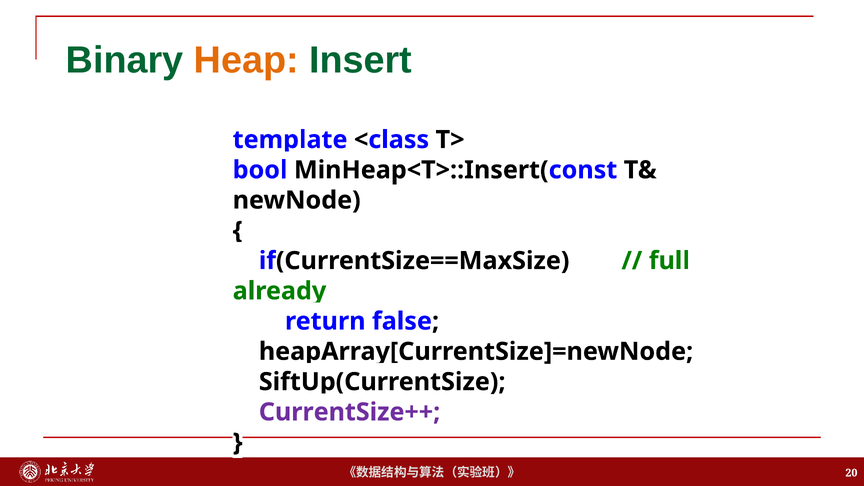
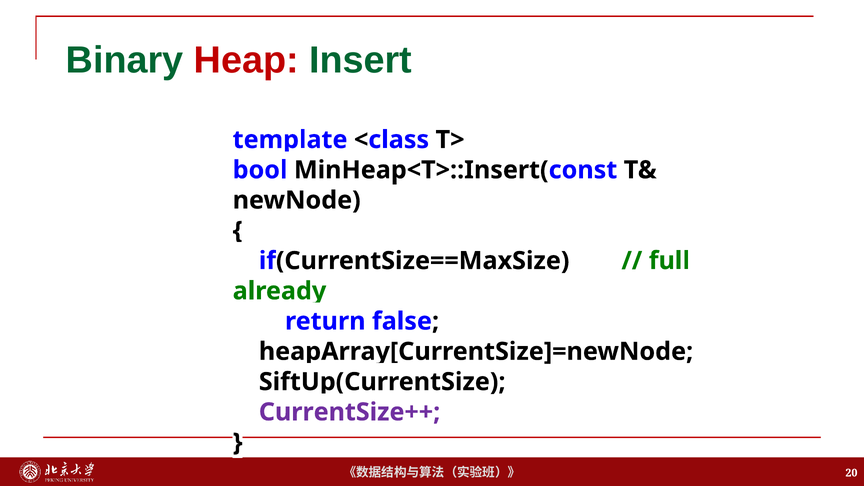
Heap colour: orange -> red
